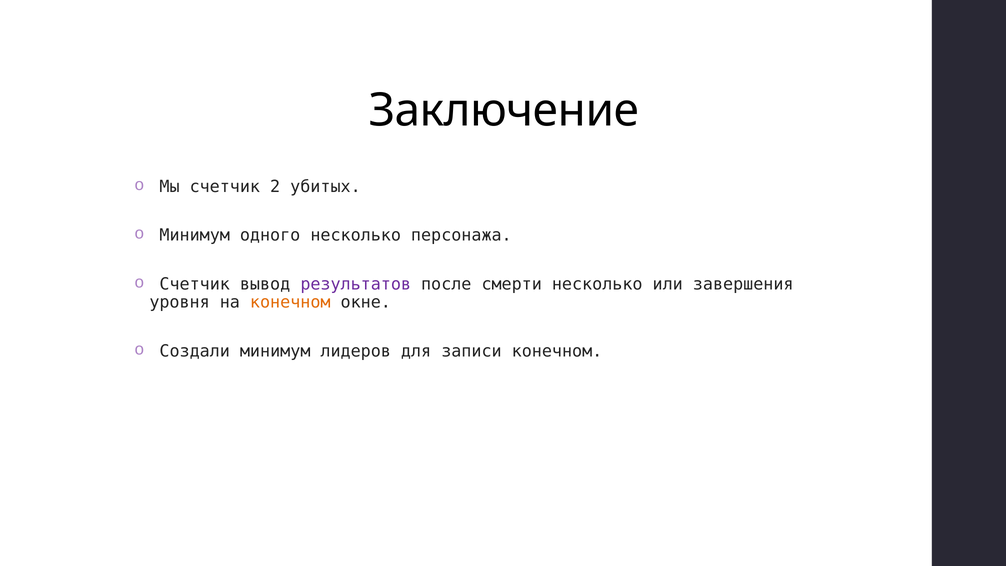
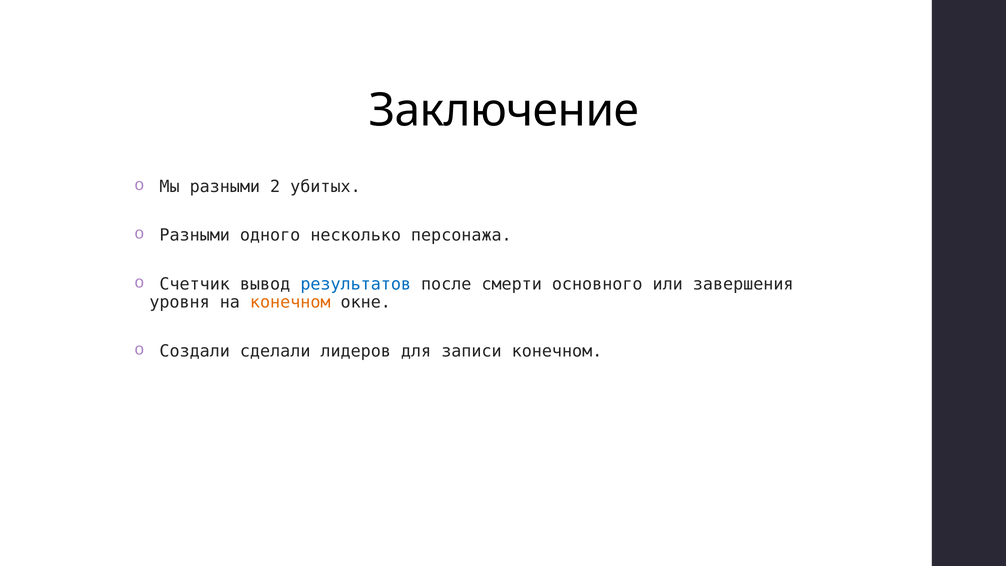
Мы счетчик: счетчик -> разными
Минимум at (195, 235): Минимум -> Разными
результатов colour: purple -> blue
смерти несколько: несколько -> основного
Создали минимум: минимум -> сделали
